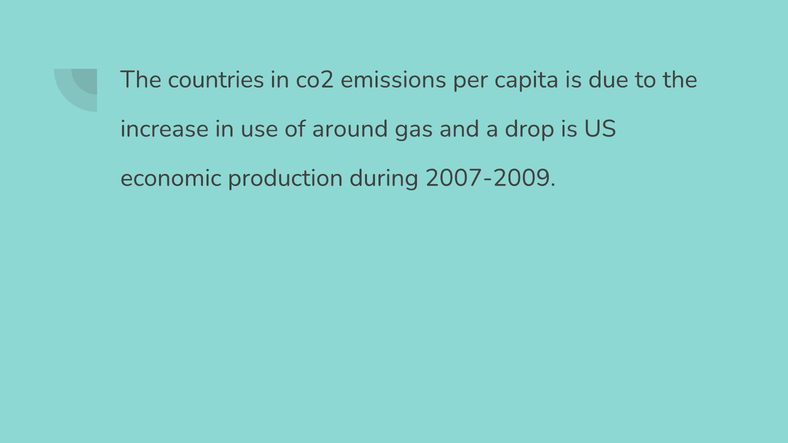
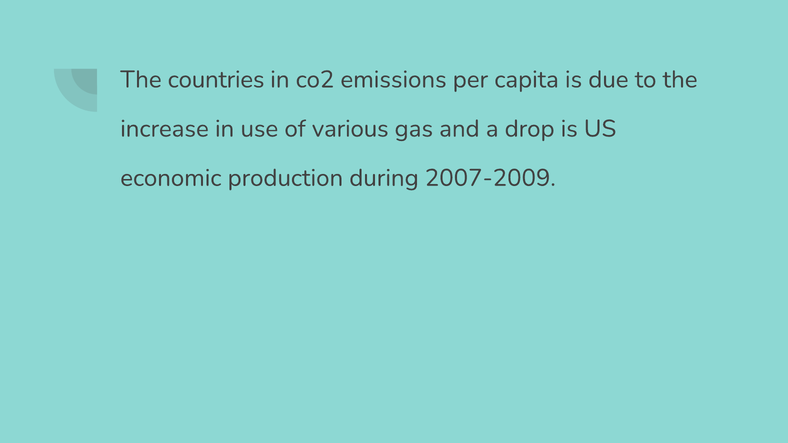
around: around -> various
